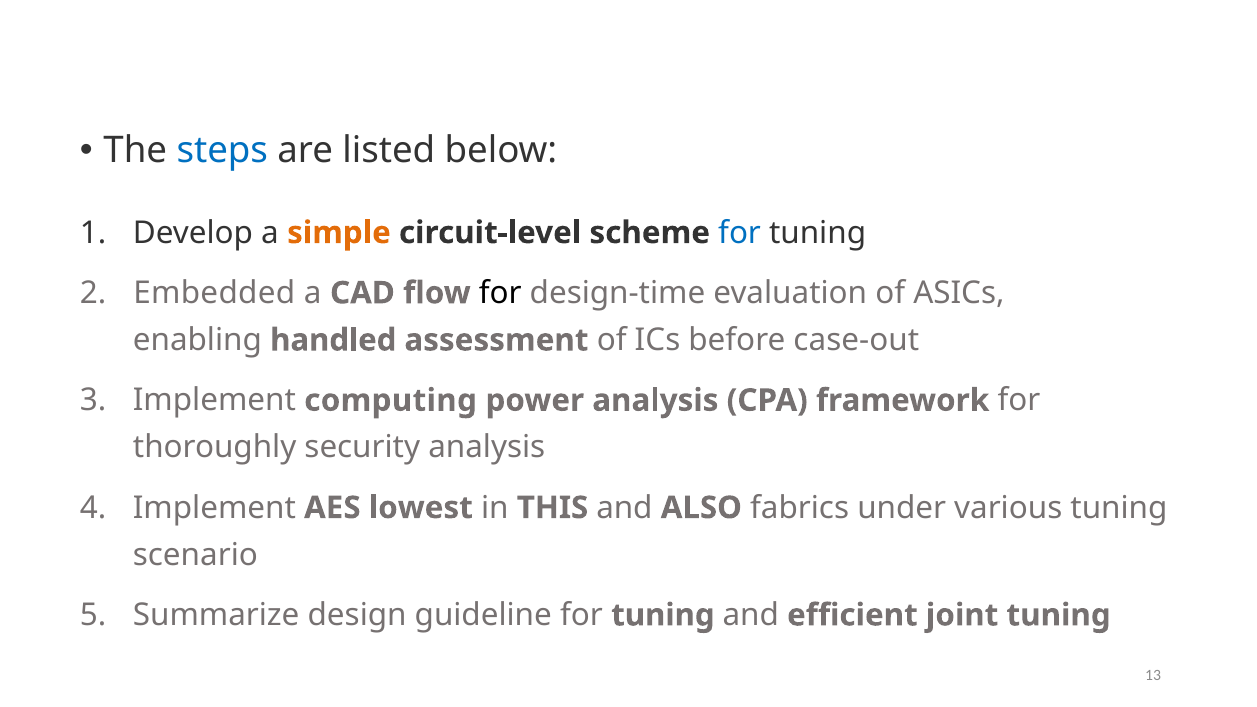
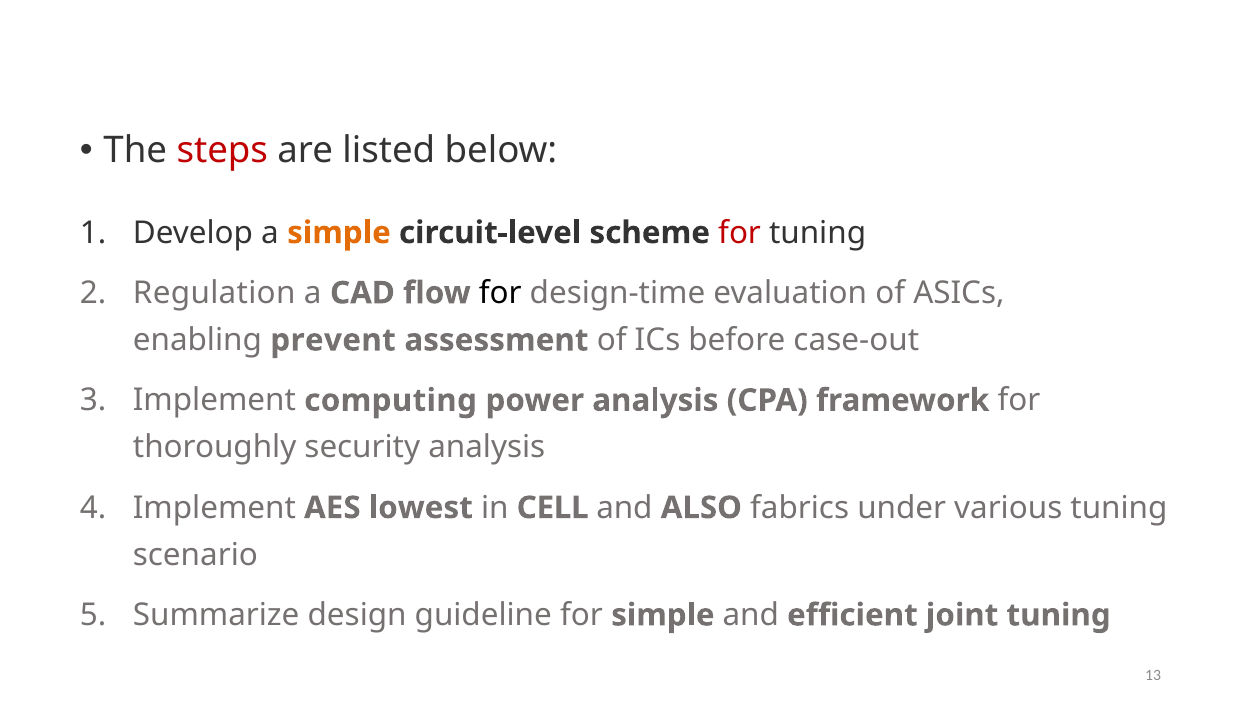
steps colour: blue -> red
for at (740, 233) colour: blue -> red
Embedded: Embedded -> Regulation
handled: handled -> prevent
THIS: THIS -> CELL
guideline for tuning: tuning -> simple
